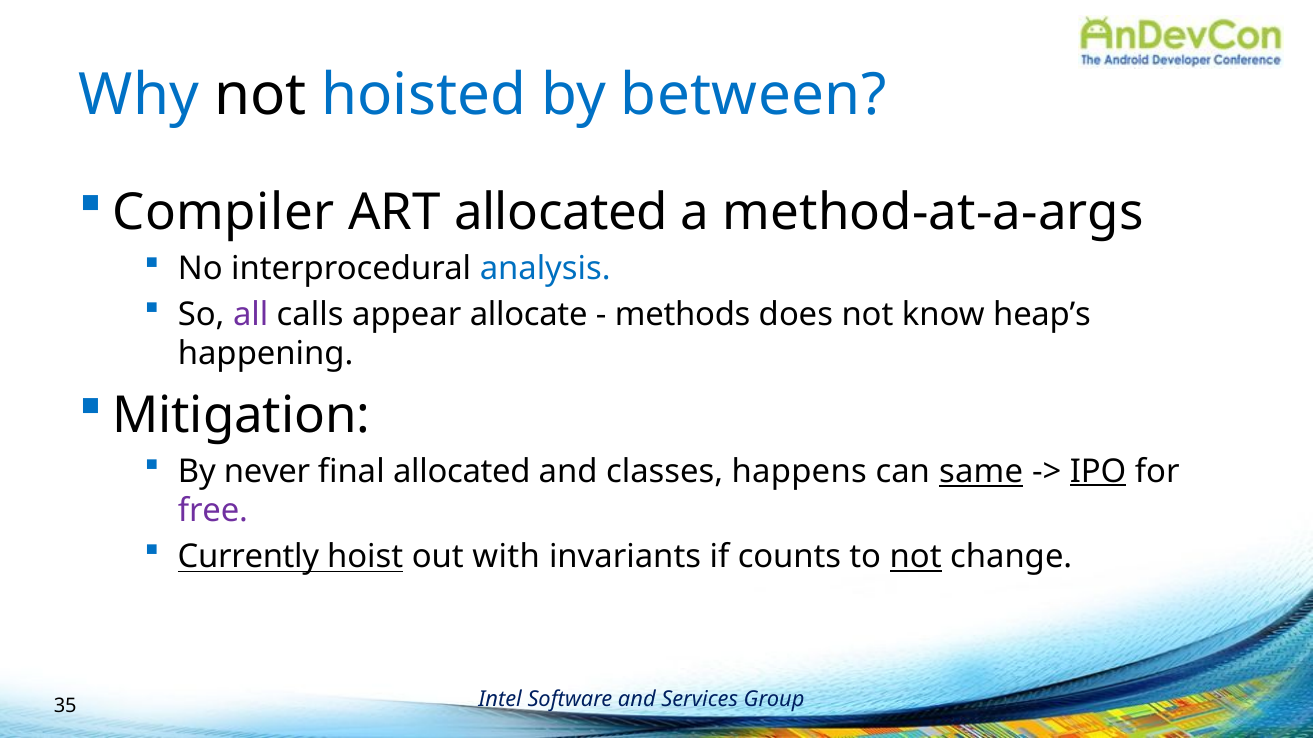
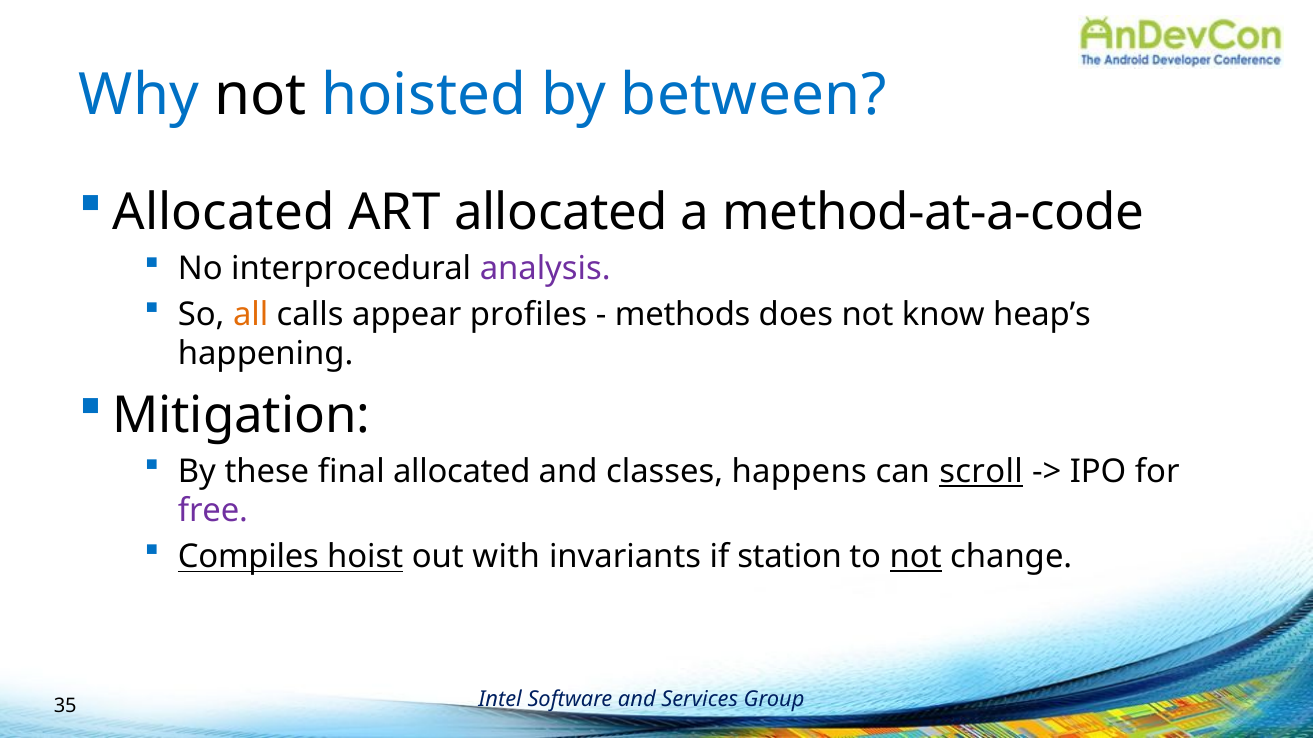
Compiler at (223, 213): Compiler -> Allocated
method-at-a-args: method-at-a-args -> method-at-a-code
analysis colour: blue -> purple
all colour: purple -> orange
allocate: allocate -> profiles
never: never -> these
same: same -> scroll
IPO underline: present -> none
Currently: Currently -> Compiles
counts: counts -> station
